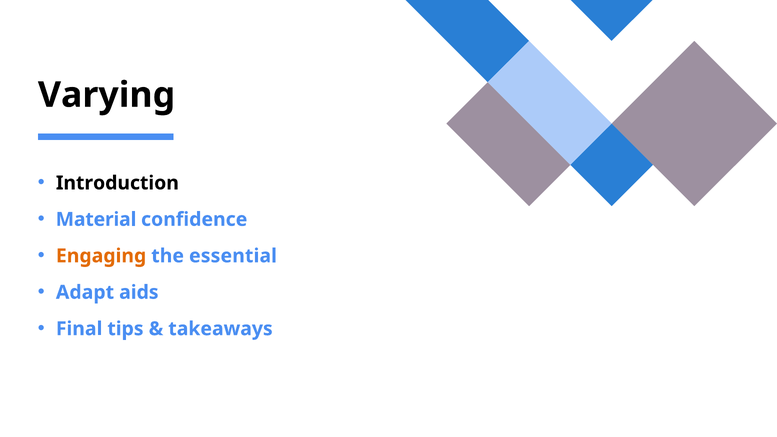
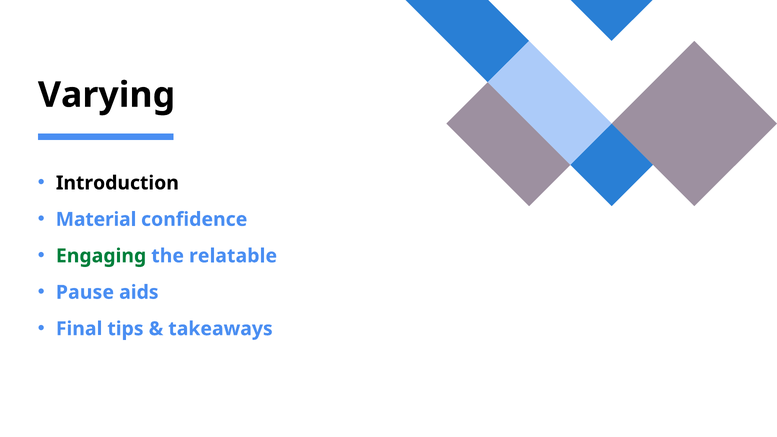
Engaging colour: orange -> green
essential: essential -> relatable
Adapt: Adapt -> Pause
